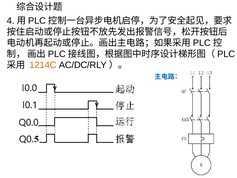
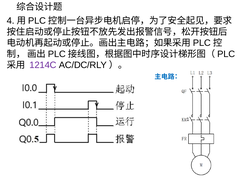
1214C colour: orange -> purple
